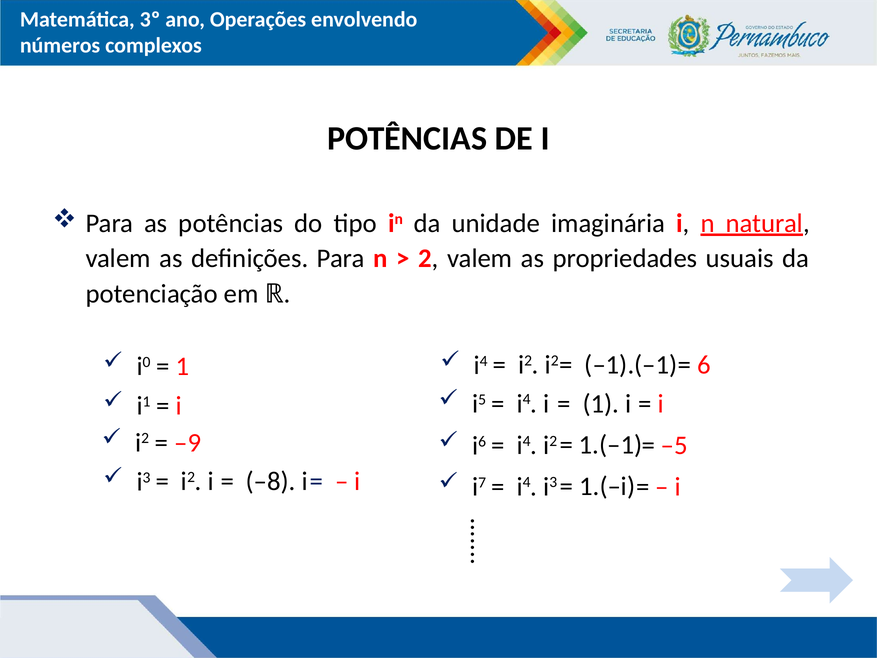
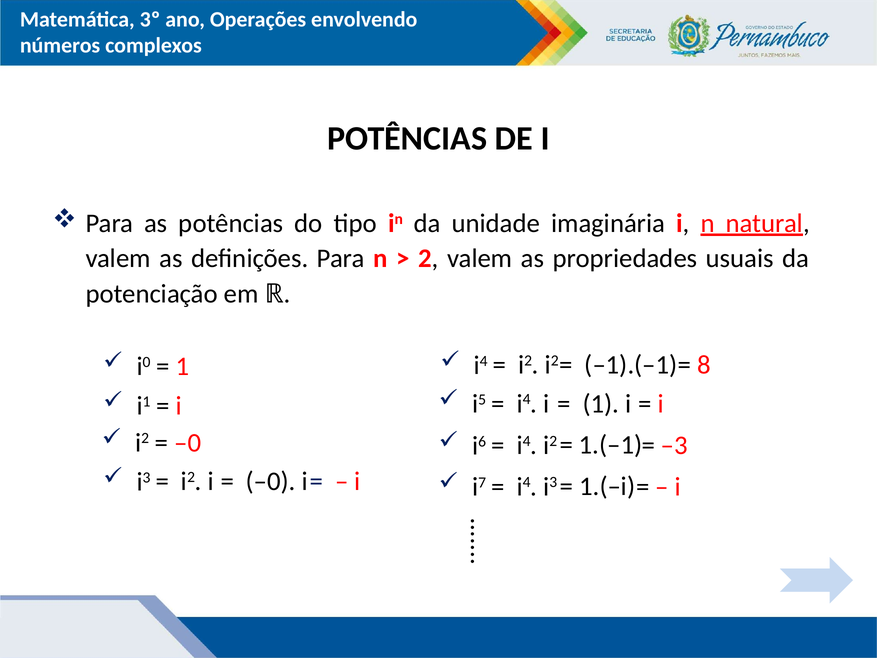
6: 6 -> 8
–9 at (188, 443): –9 -> –0
–5: –5 -> –3
–8 at (271, 481): –8 -> –0
